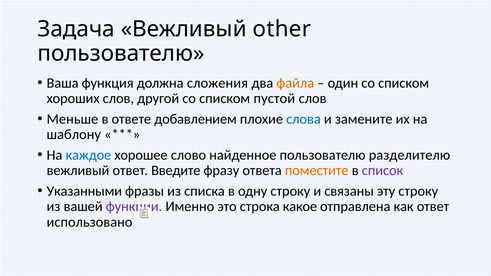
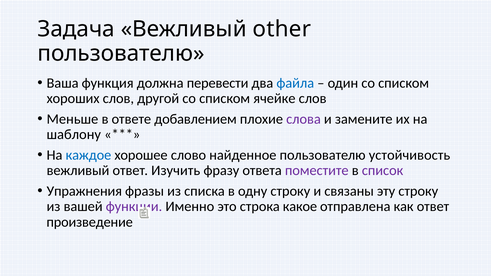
сложения: сложения -> перевести
файла colour: orange -> blue
пустой: пустой -> ячейке
слова colour: blue -> purple
разделителю: разделителю -> устойчивость
Введите: Введите -> Изучить
поместите colour: orange -> purple
Указанными: Указанными -> Упражнения
использовано: использовано -> произведение
